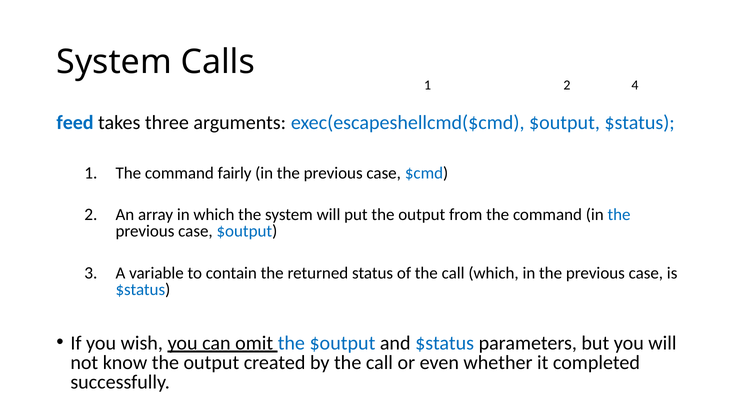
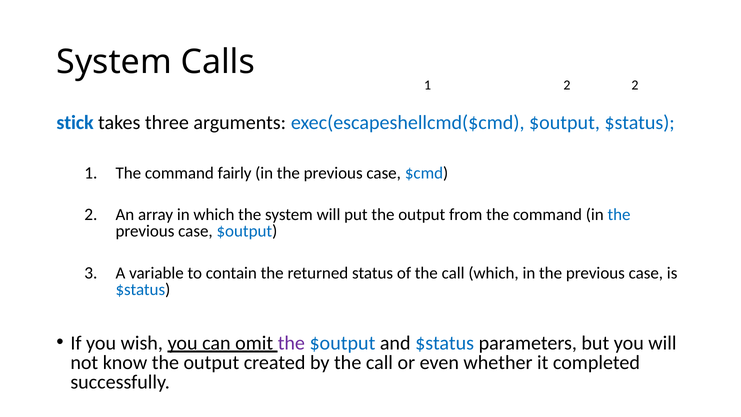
2 4: 4 -> 2
feed: feed -> stick
the at (291, 343) colour: blue -> purple
